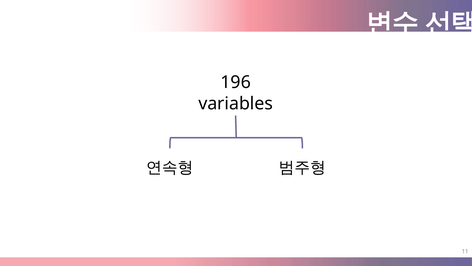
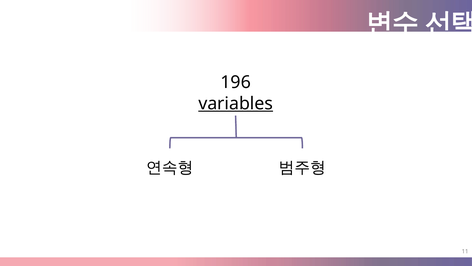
variables underline: none -> present
